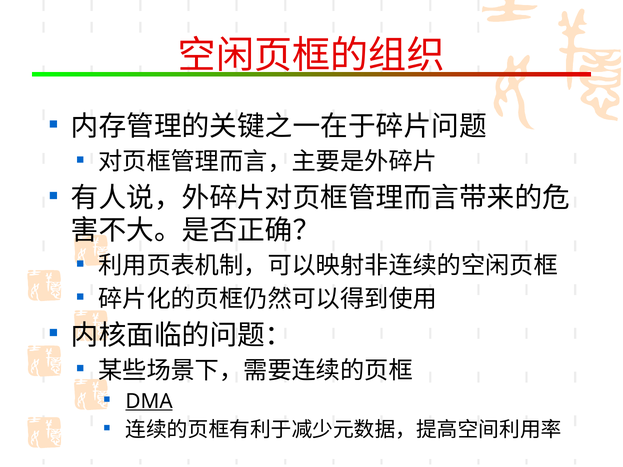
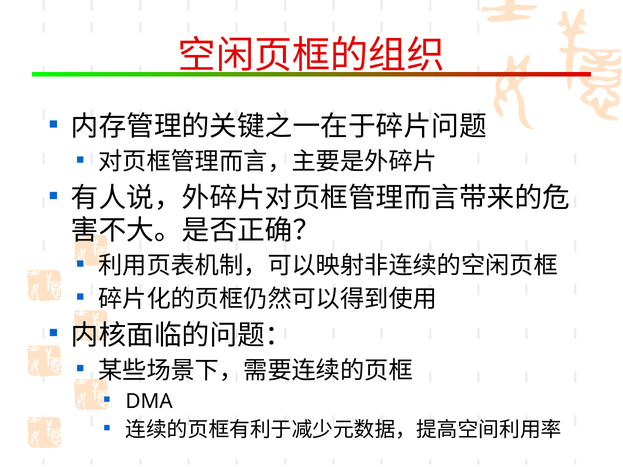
DMA underline: present -> none
